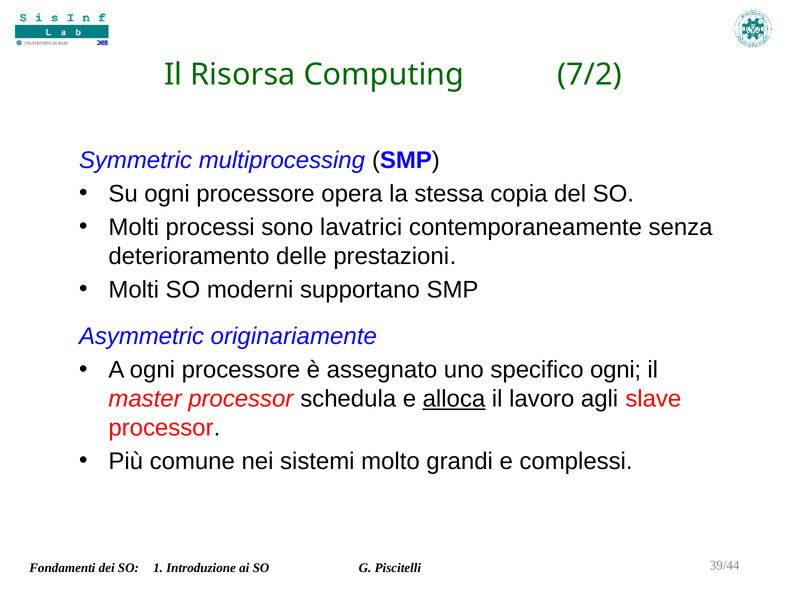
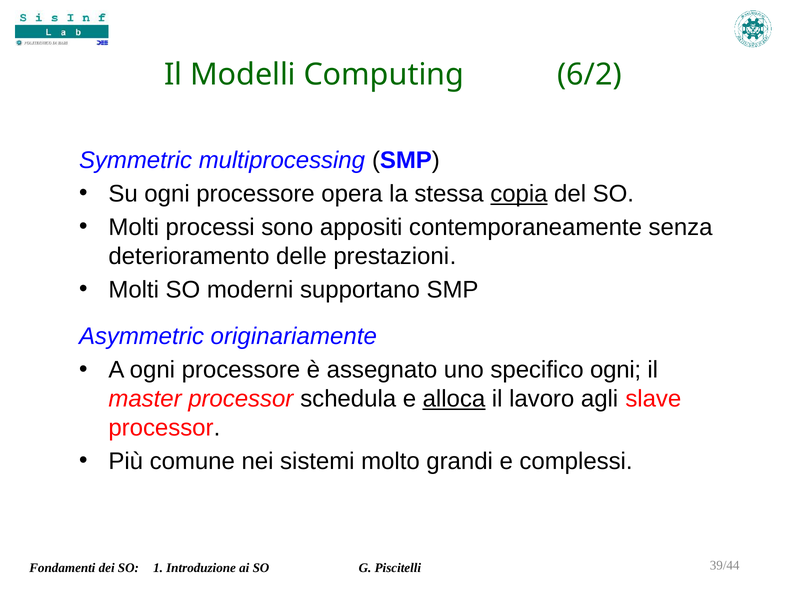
Risorsa: Risorsa -> Modelli
7/2: 7/2 -> 6/2
copia underline: none -> present
lavatrici: lavatrici -> appositi
